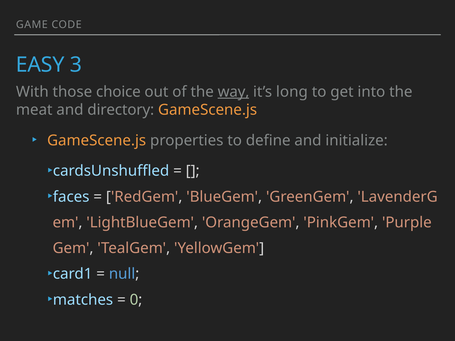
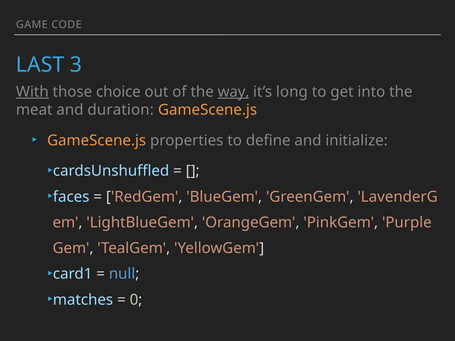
EASY: EASY -> LAST
With underline: none -> present
directory: directory -> duration
